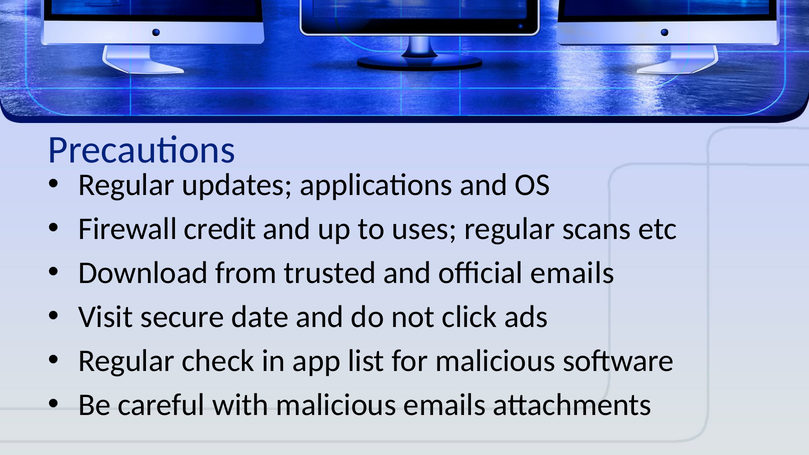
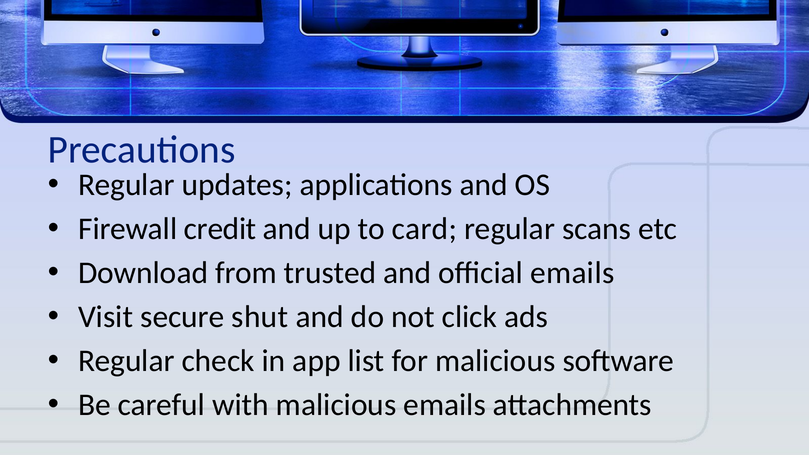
uses: uses -> card
date: date -> shut
